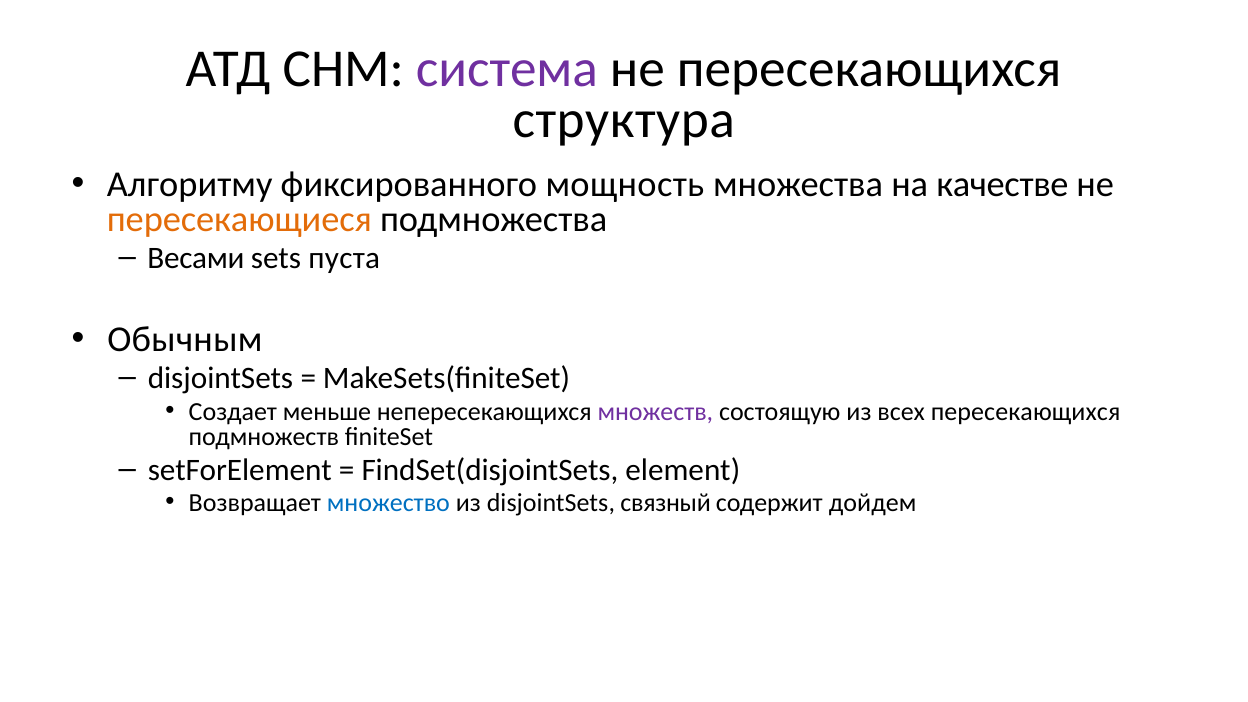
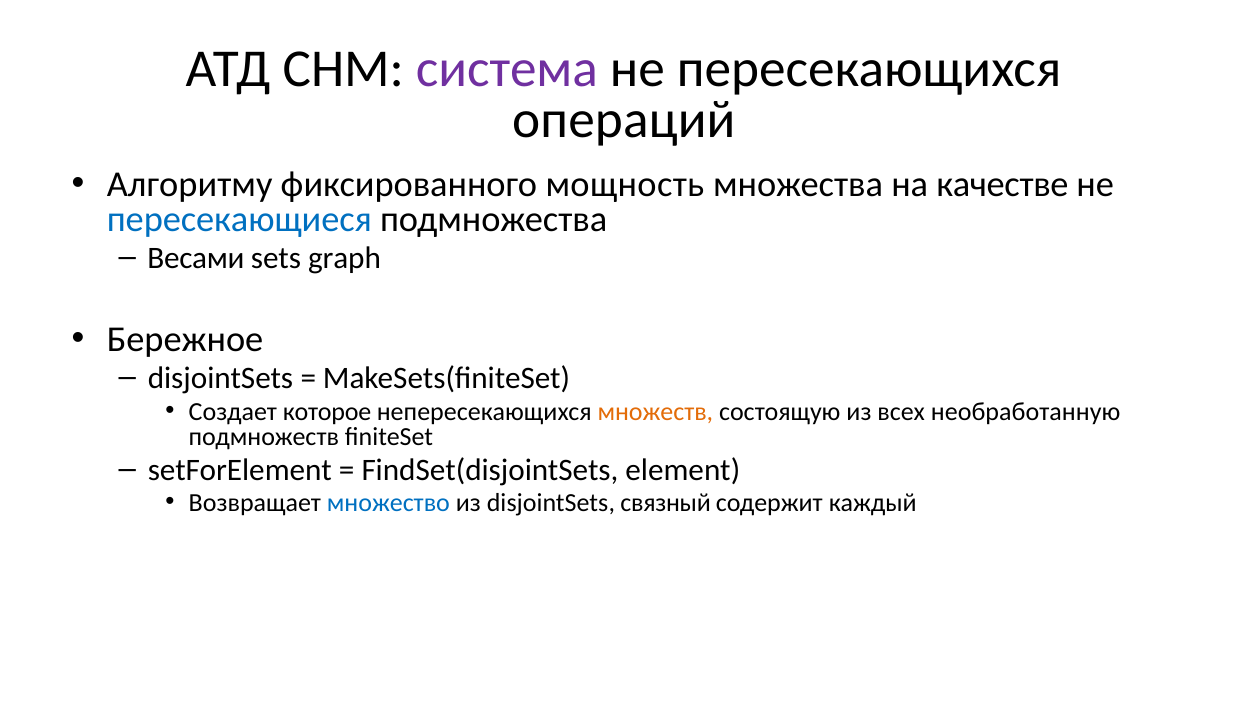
структура: структура -> операций
пересекающиеся colour: orange -> blue
пуста: пуста -> graph
Обычным: Обычным -> Бережное
меньше: меньше -> которое
множеств colour: purple -> orange
всех пересекающихся: пересекающихся -> необработанную
дойдем: дойдем -> каждый
